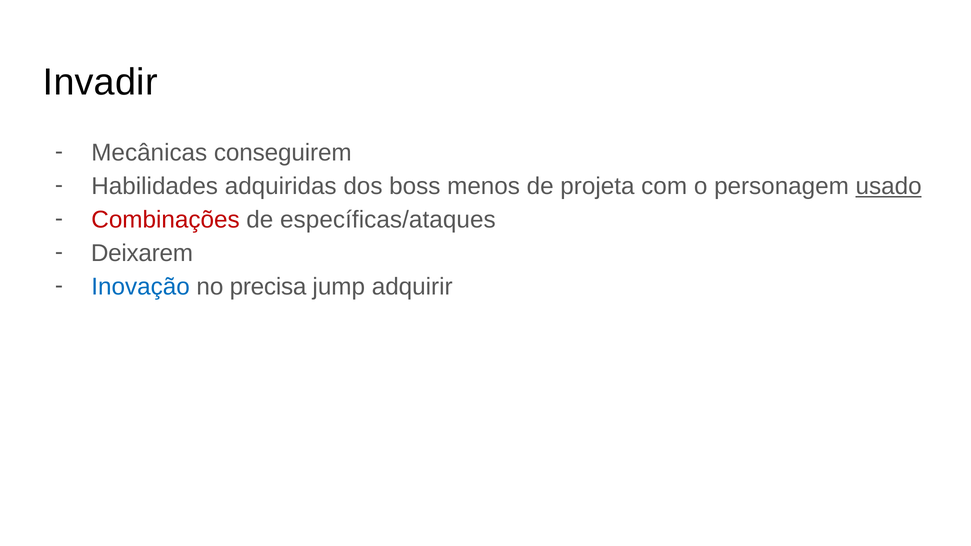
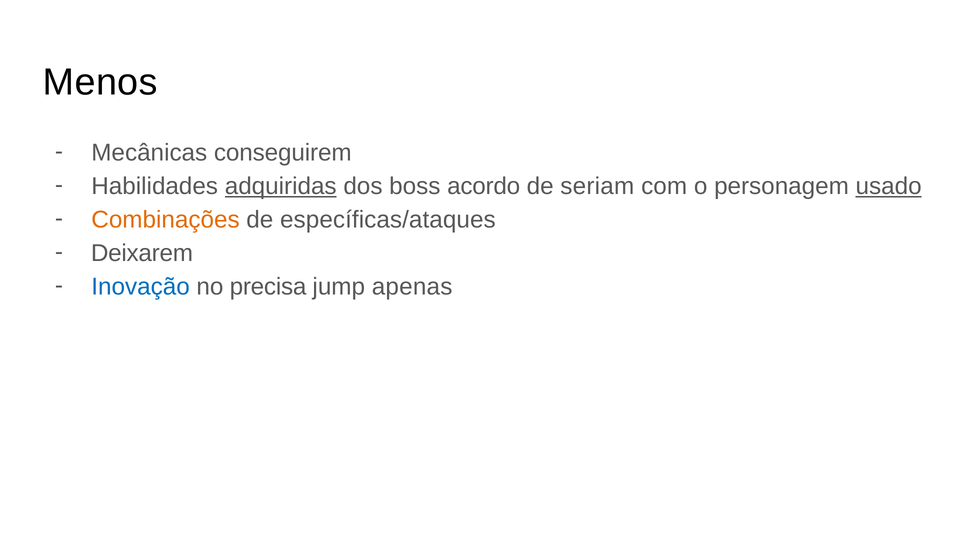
Invadir: Invadir -> Menos
adquiridas underline: none -> present
menos: menos -> acordo
projeta: projeta -> seriam
Combinações colour: red -> orange
adquirir: adquirir -> apenas
